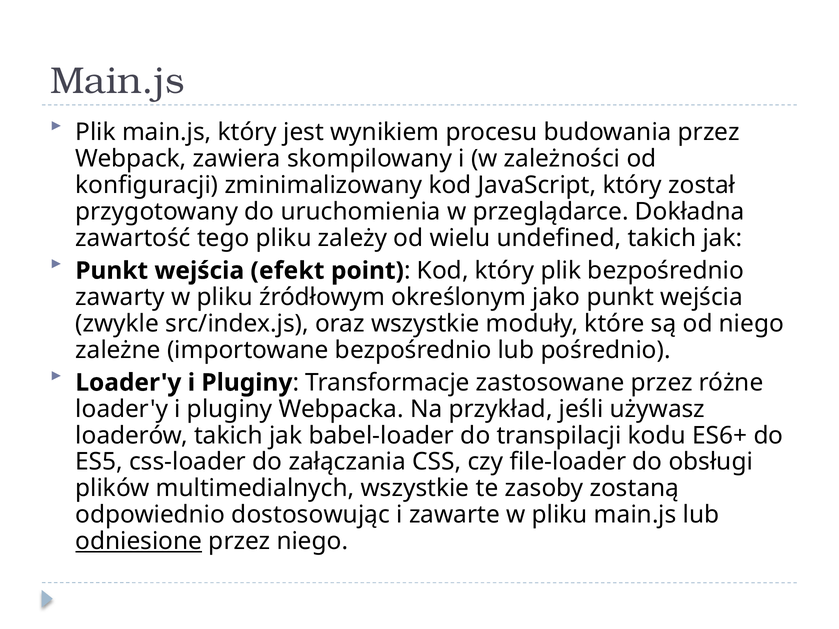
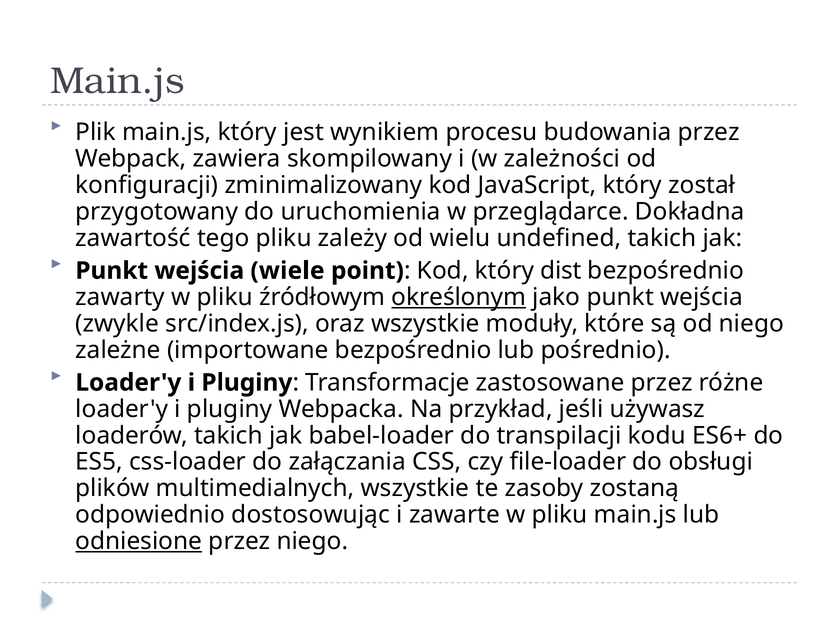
efekt: efekt -> wiele
który plik: plik -> dist
określonym underline: none -> present
